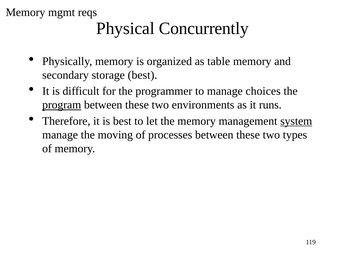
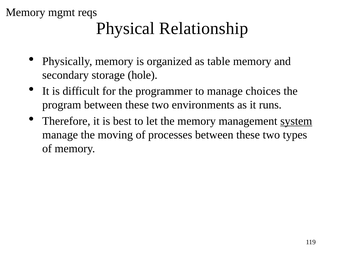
Concurrently: Concurrently -> Relationship
storage best: best -> hole
program underline: present -> none
